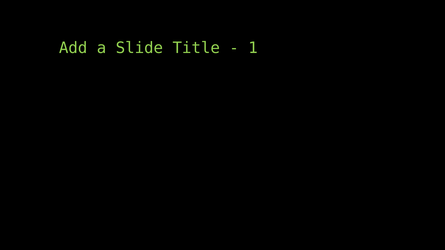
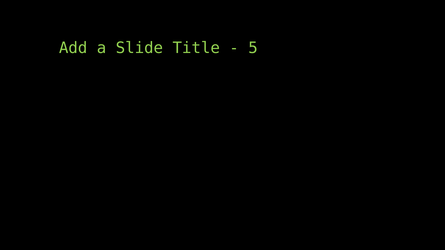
1: 1 -> 5
